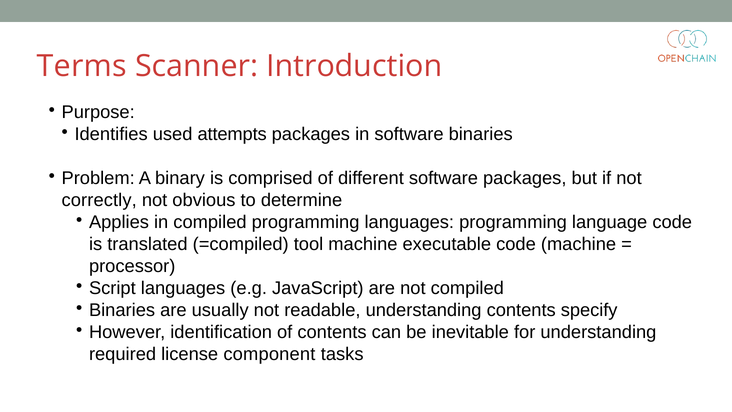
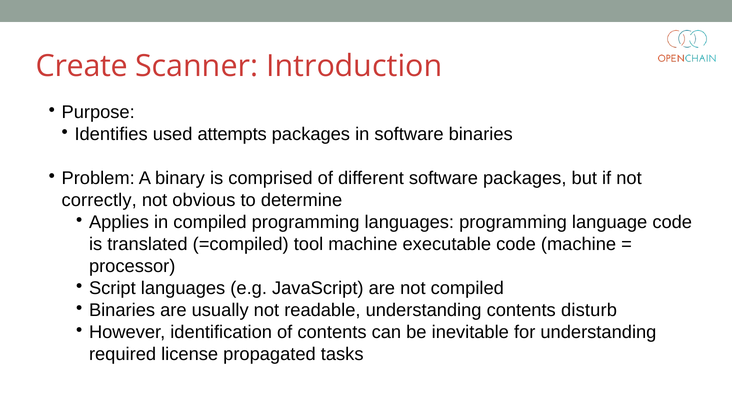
Terms: Terms -> Create
specify: specify -> disturb
component: component -> propagated
